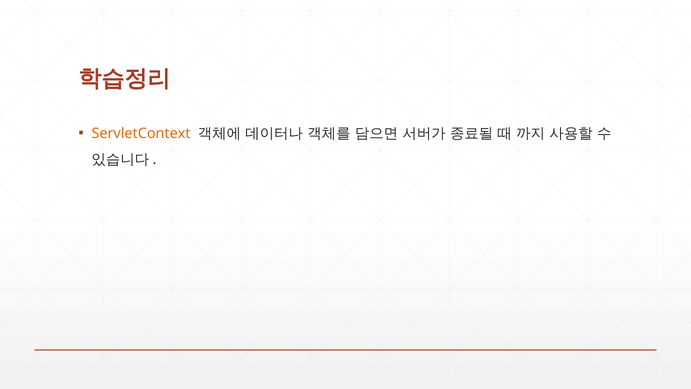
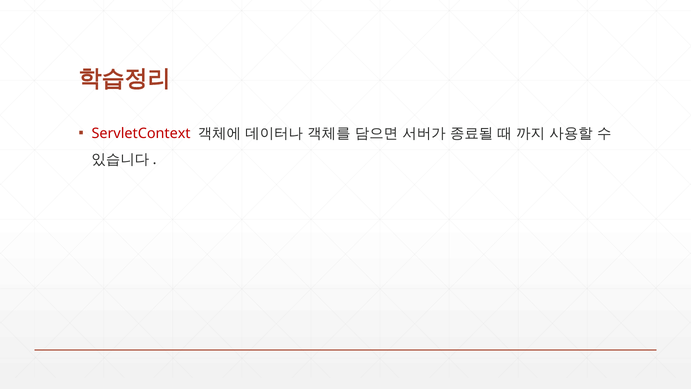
ServletContext colour: orange -> red
